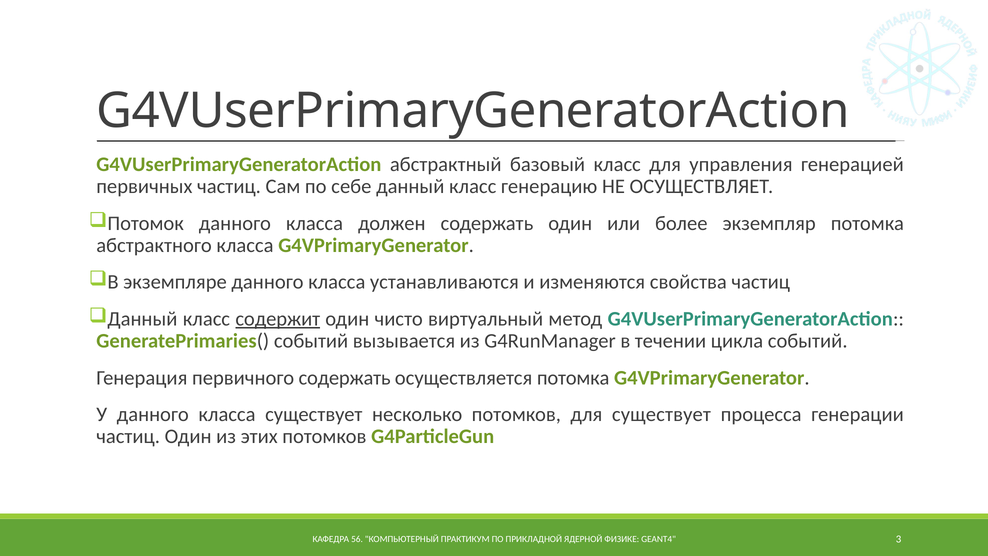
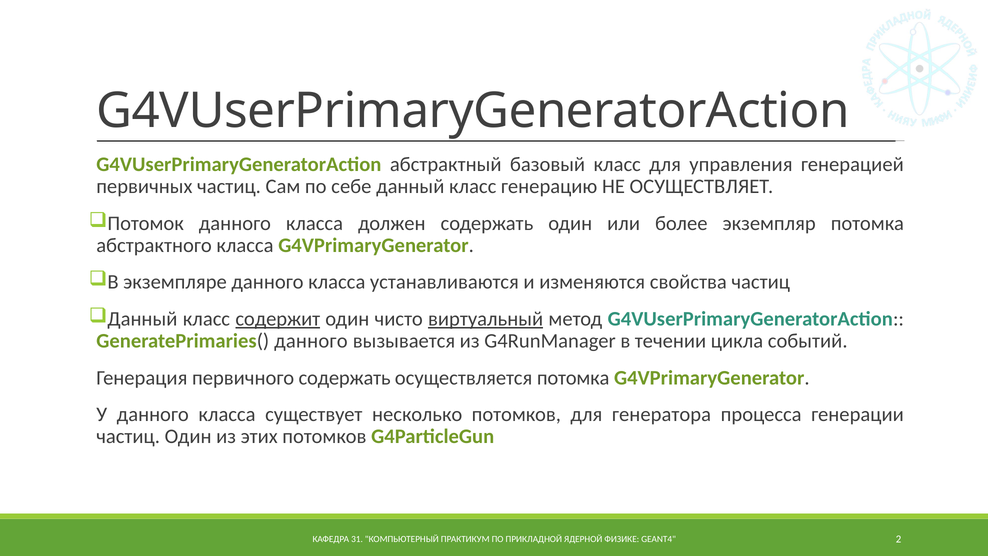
виртуальный underline: none -> present
GeneratePrimaries( событий: событий -> данного
для существует: существует -> генератора
56: 56 -> 31
3: 3 -> 2
